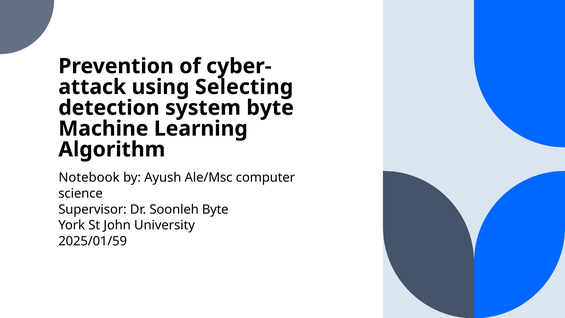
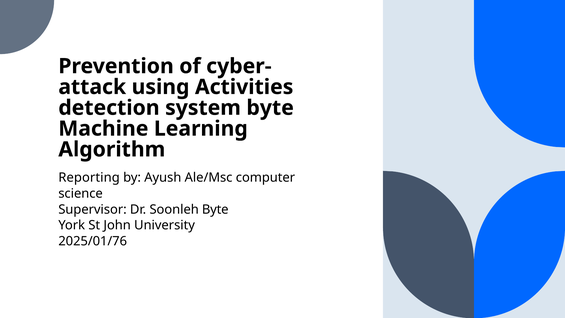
Selecting: Selecting -> Activities
Notebook: Notebook -> Reporting
2025/01/59: 2025/01/59 -> 2025/01/76
